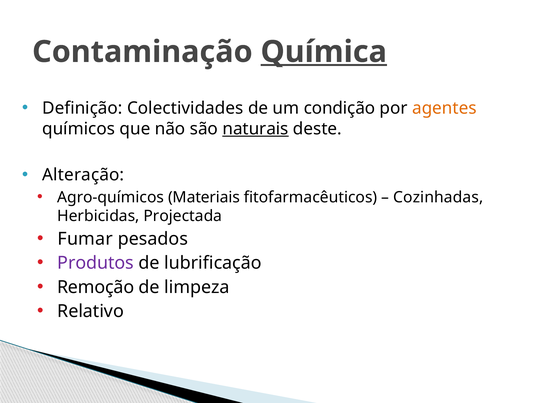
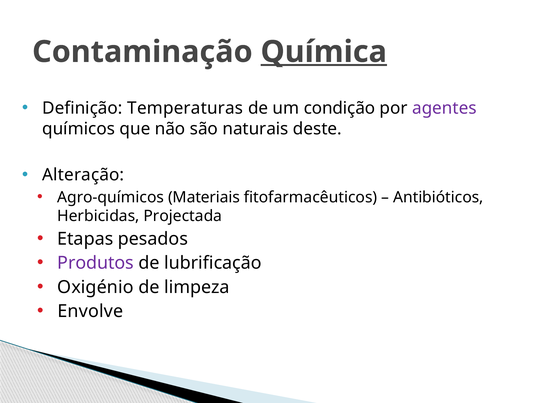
Colectividades: Colectividades -> Temperaturas
agentes colour: orange -> purple
naturais underline: present -> none
Cozinhadas: Cozinhadas -> Antibióticos
Fumar: Fumar -> Etapas
Remoção: Remoção -> Oxigénio
Relativo: Relativo -> Envolve
